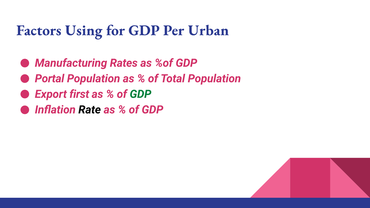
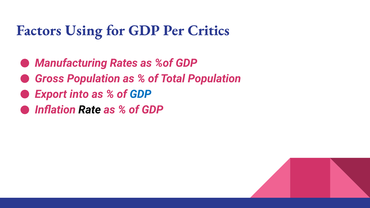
Urban: Urban -> Critics
Portal: Portal -> Gross
first: first -> into
GDP at (140, 94) colour: green -> blue
